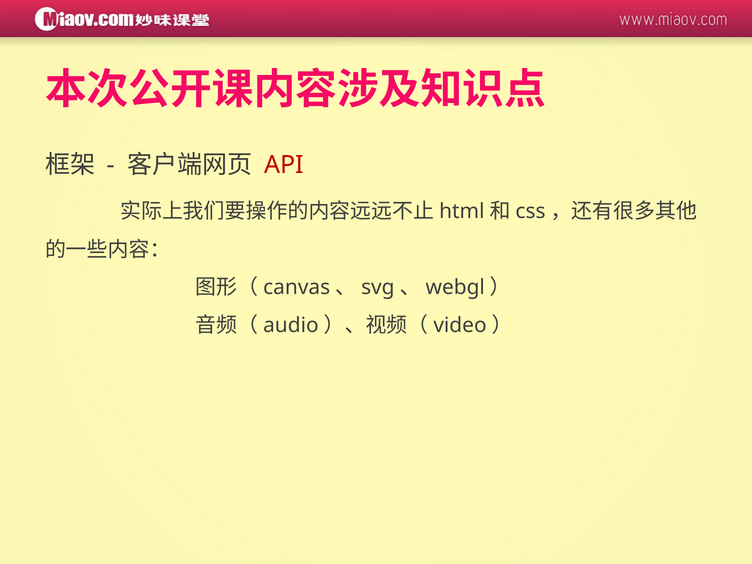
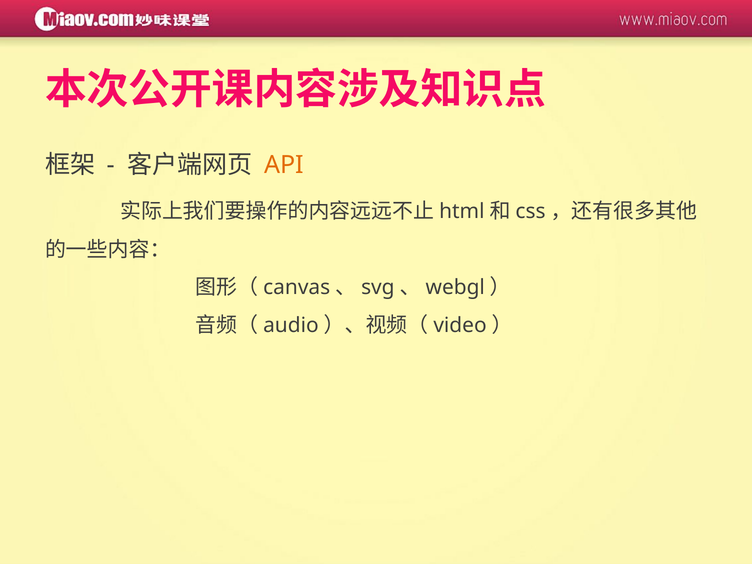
API colour: red -> orange
